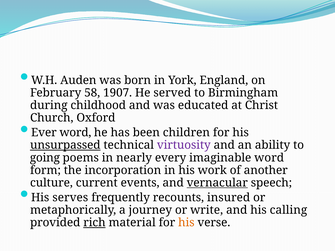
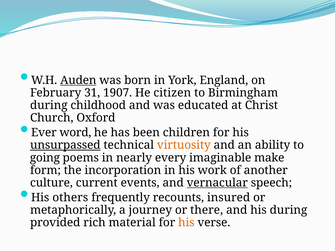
Auden underline: none -> present
58: 58 -> 31
served: served -> citizen
virtuosity colour: purple -> orange
imaginable word: word -> make
serves: serves -> others
write: write -> there
his calling: calling -> during
rich underline: present -> none
